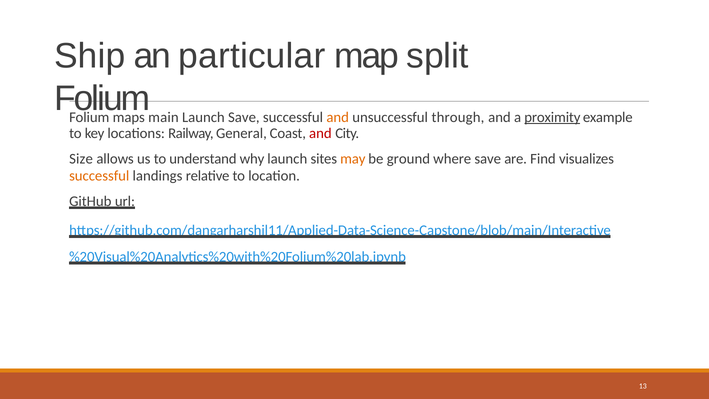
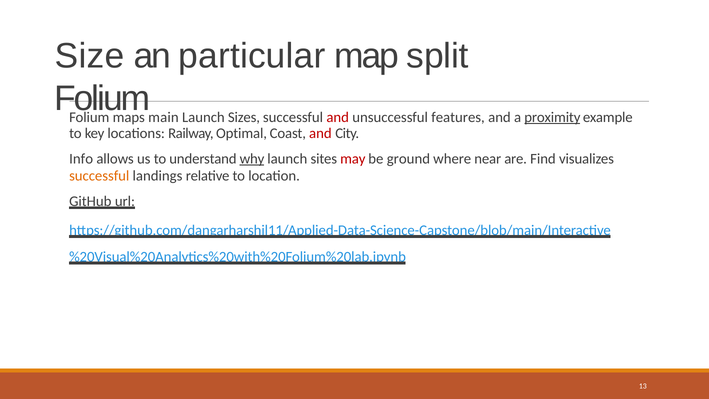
Ship: Ship -> Size
Launch Save: Save -> Sizes
and at (338, 117) colour: orange -> red
through: through -> features
General: General -> Optimal
Size: Size -> Info
why underline: none -> present
may colour: orange -> red
where save: save -> near
